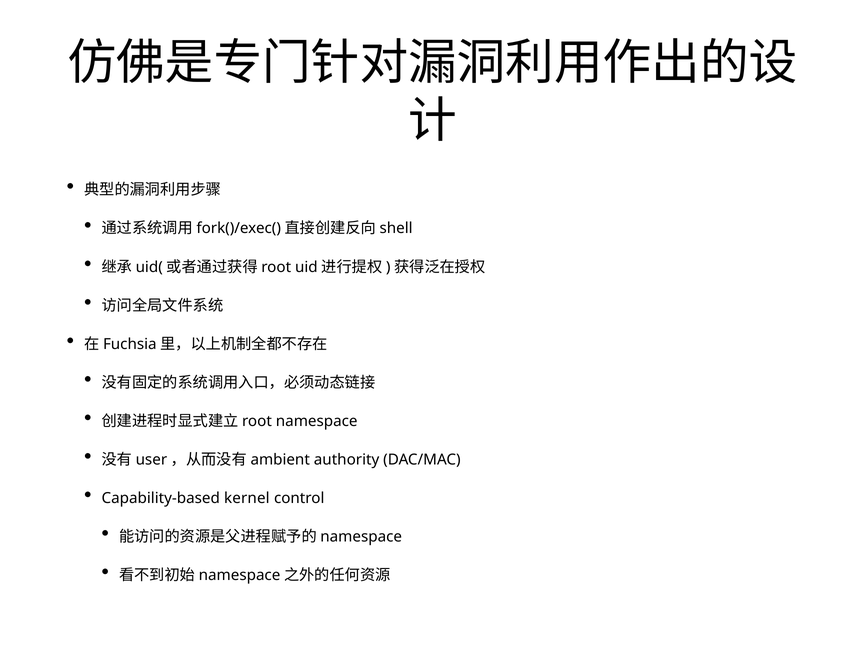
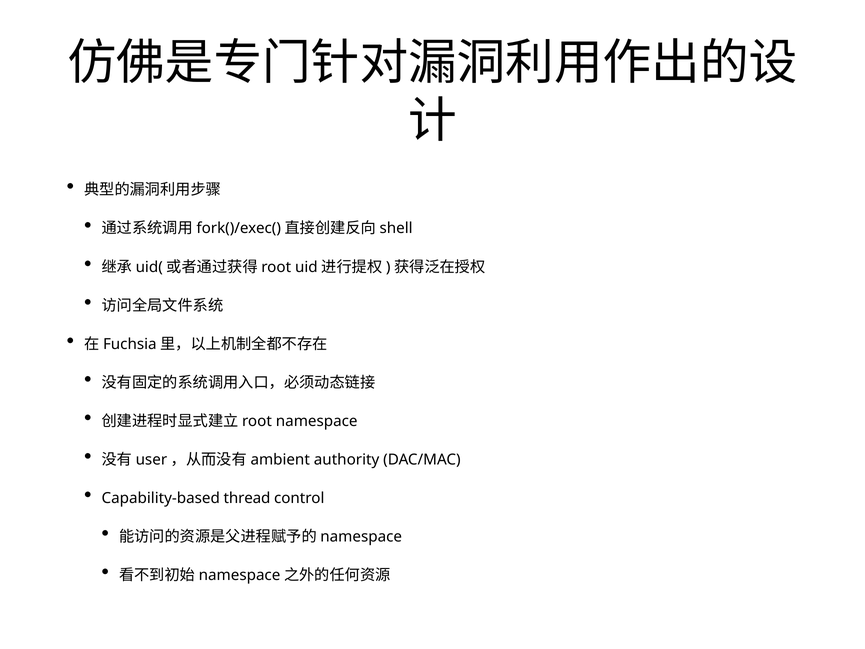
kernel: kernel -> thread
